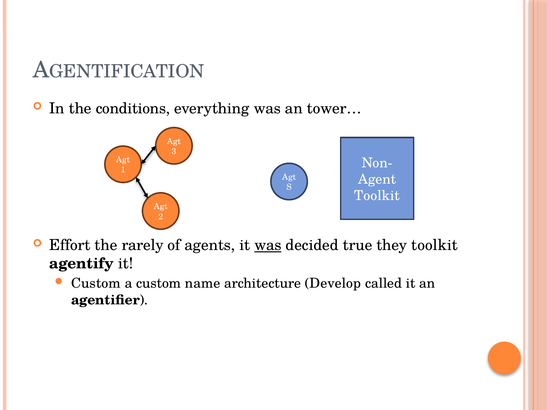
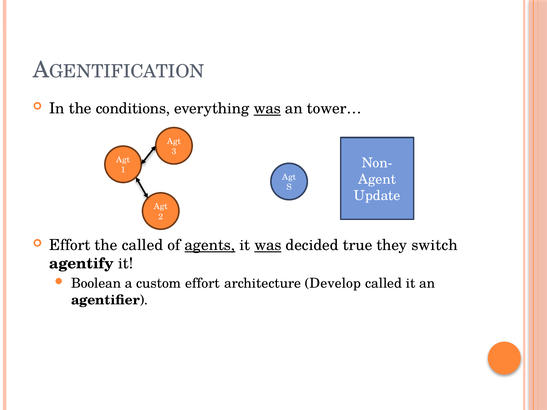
was at (267, 109) underline: none -> present
Toolkit at (377, 196): Toolkit -> Update
the rarely: rarely -> called
agents underline: none -> present
they toolkit: toolkit -> switch
Custom at (96, 284): Custom -> Boolean
custom name: name -> effort
